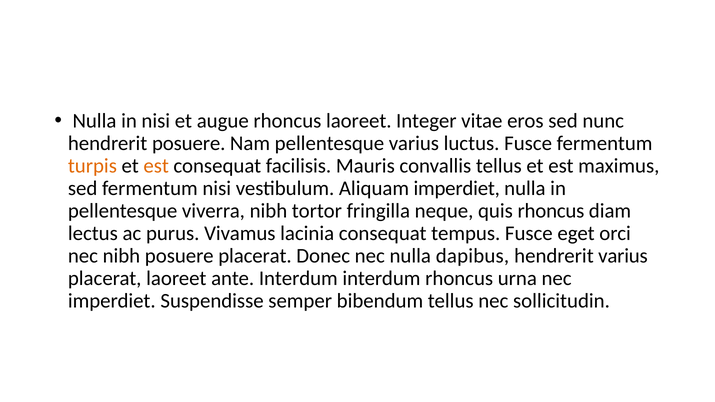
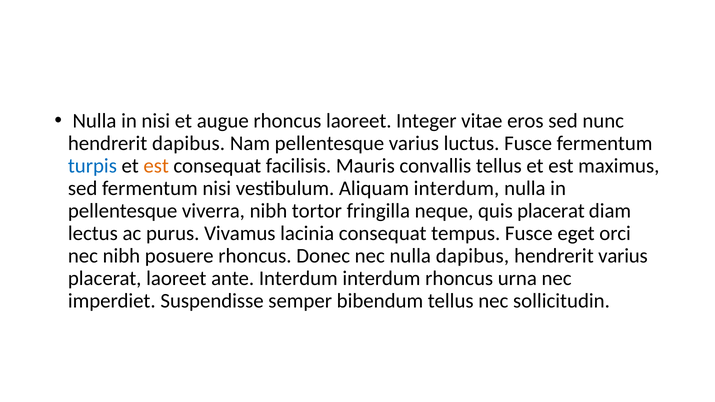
hendrerit posuere: posuere -> dapibus
turpis colour: orange -> blue
Aliquam imperdiet: imperdiet -> interdum
quis rhoncus: rhoncus -> placerat
posuere placerat: placerat -> rhoncus
